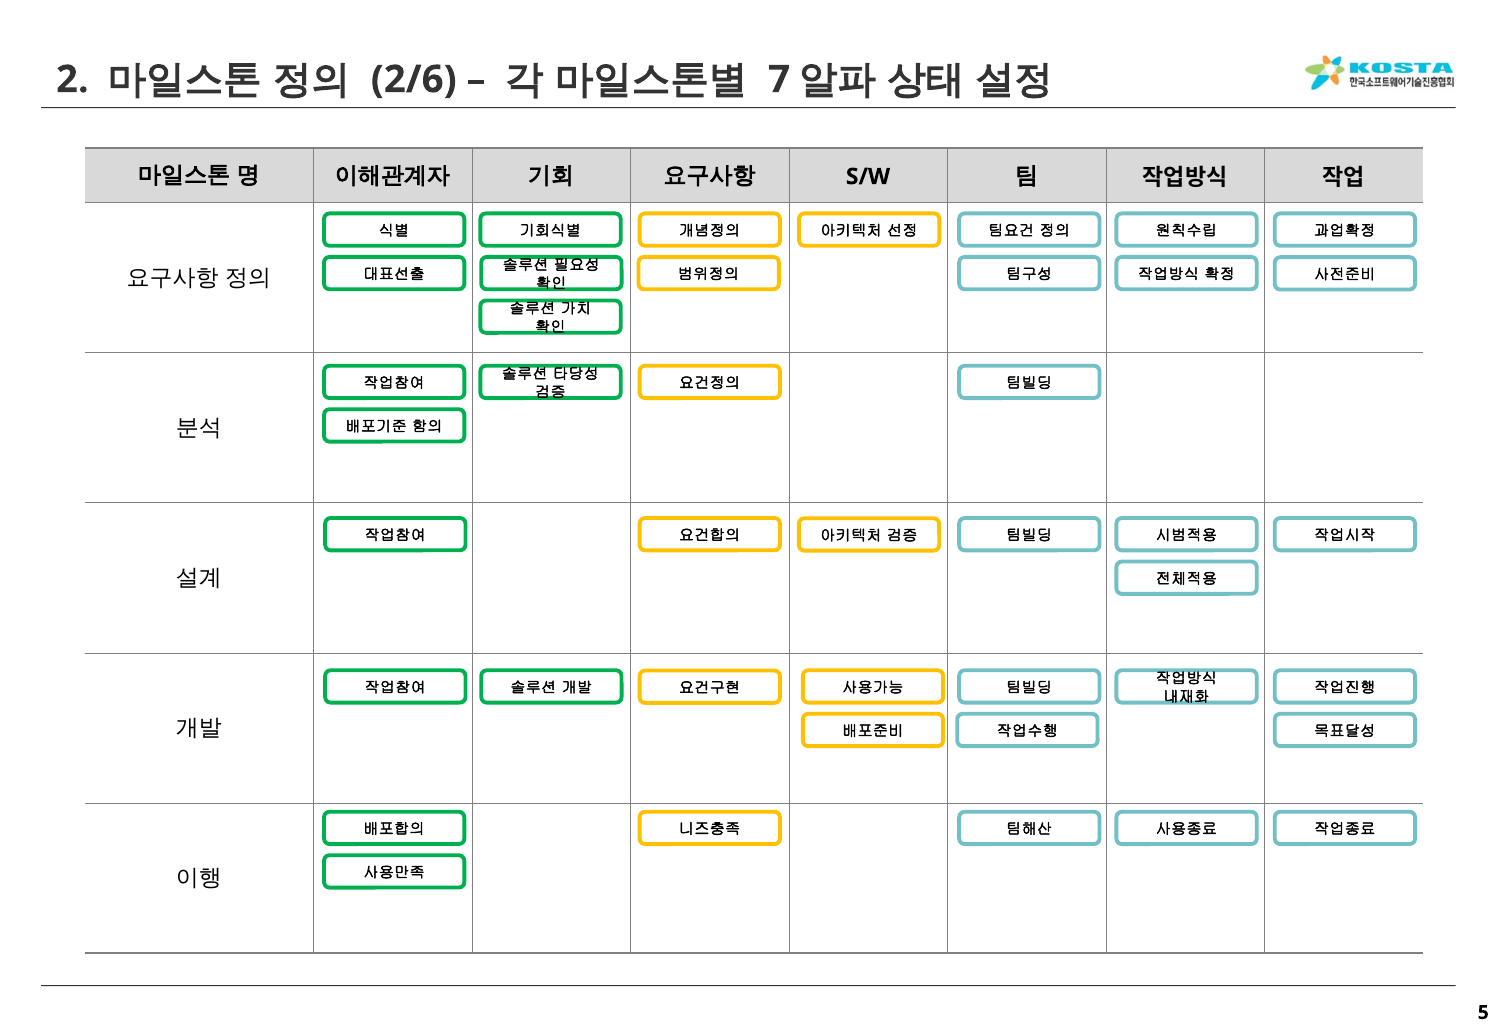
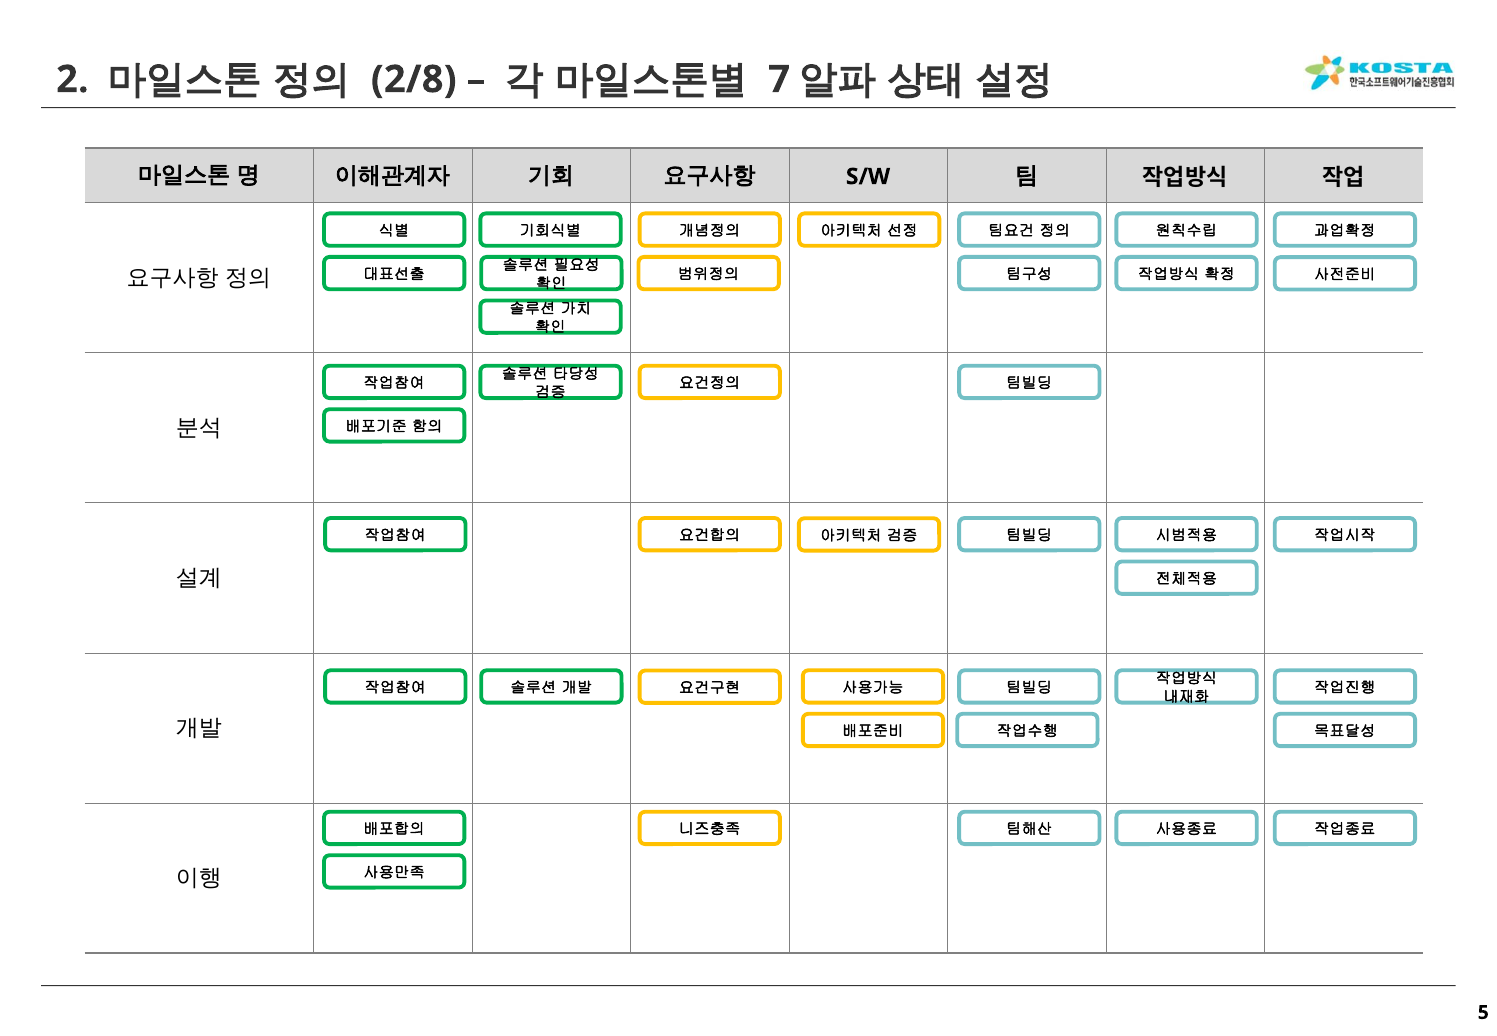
2/6: 2/6 -> 2/8
